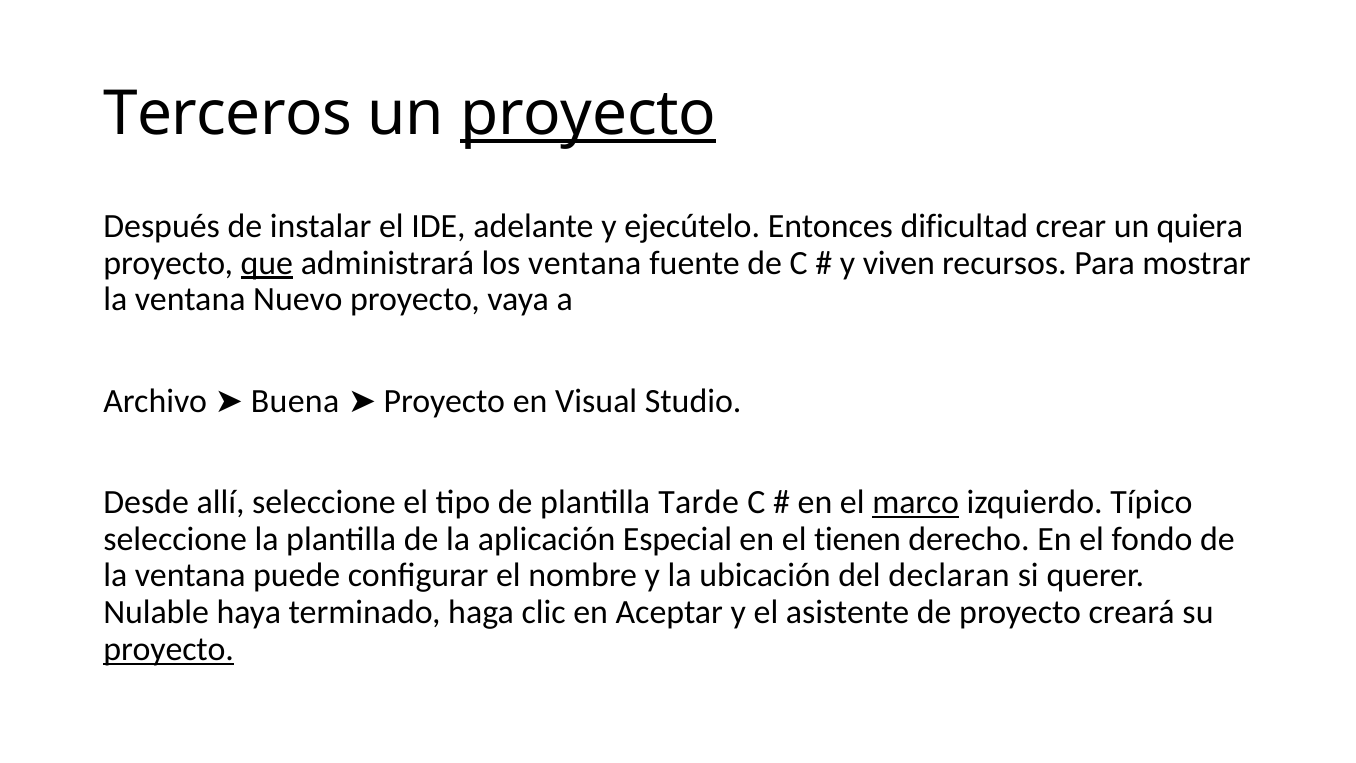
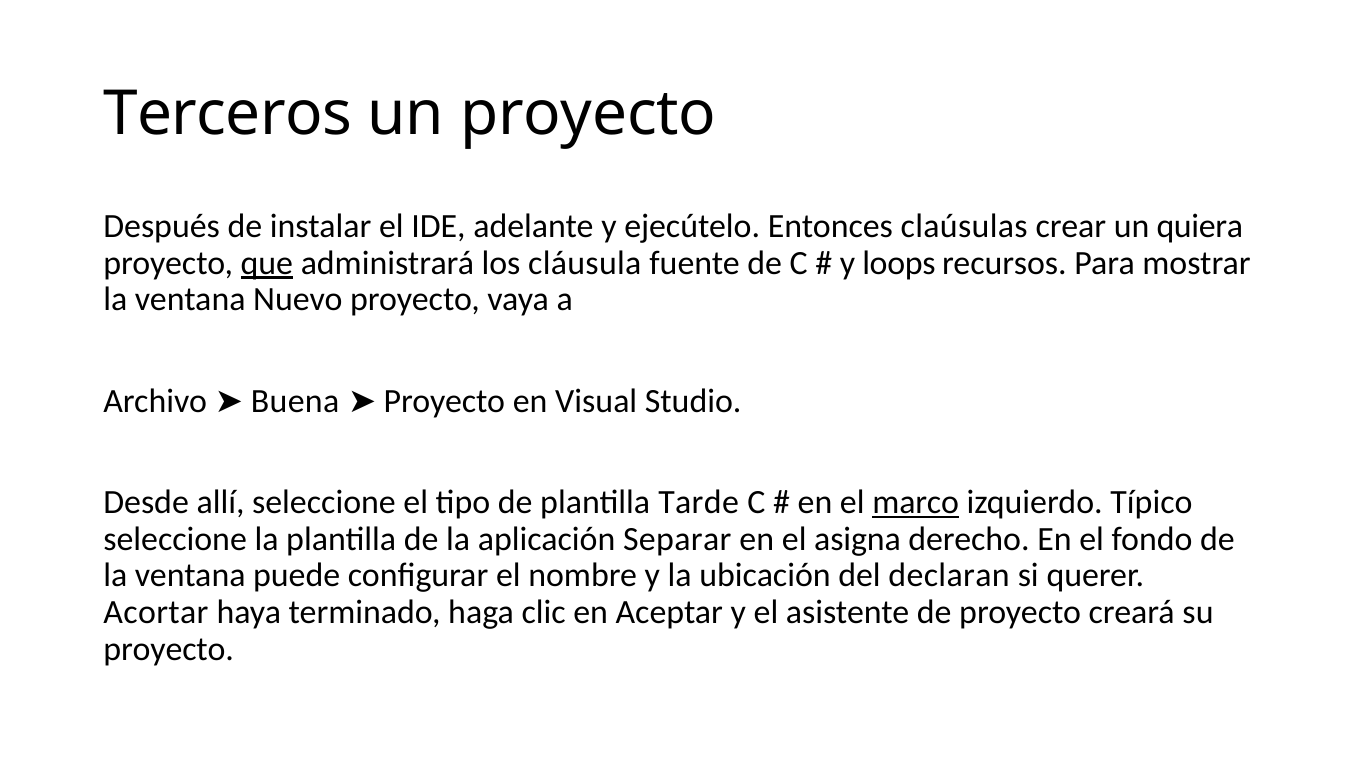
proyecto at (588, 114) underline: present -> none
dificultad: dificultad -> claúsulas
los ventana: ventana -> cláusula
viven: viven -> loops
Especial: Especial -> Separar
tienen: tienen -> asigna
Nulable: Nulable -> Acortar
proyecto at (169, 649) underline: present -> none
